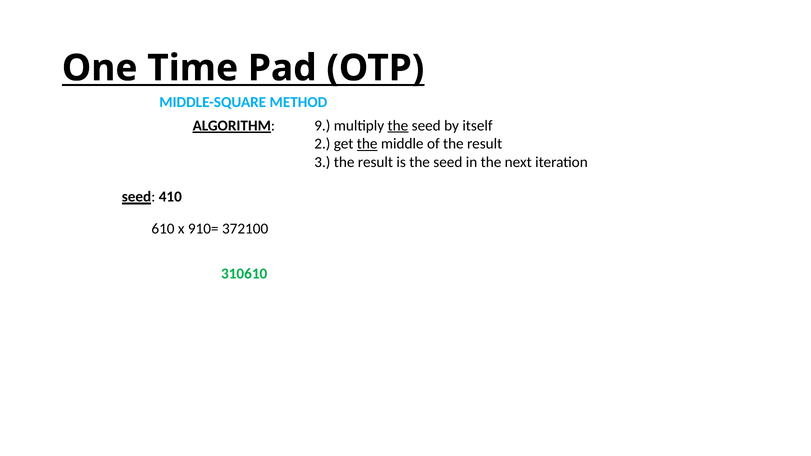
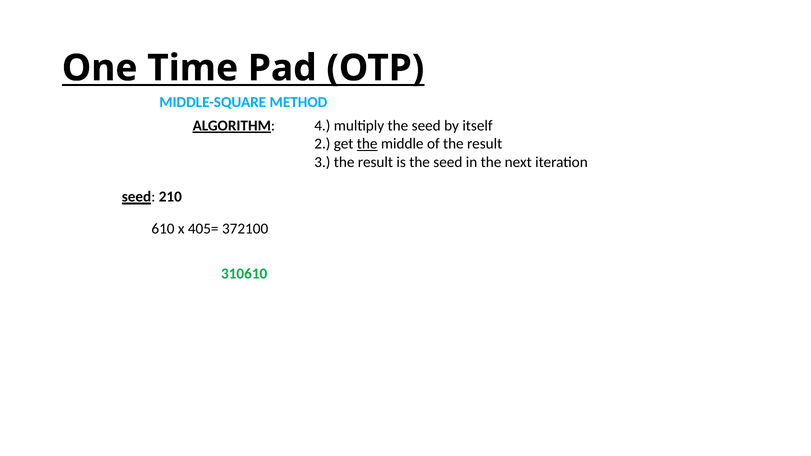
9: 9 -> 4
the at (398, 126) underline: present -> none
410: 410 -> 210
910=: 910= -> 405=
